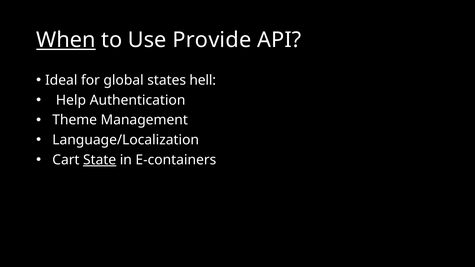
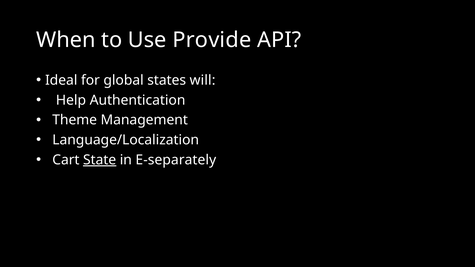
When underline: present -> none
hell: hell -> will
E-containers: E-containers -> E-separately
